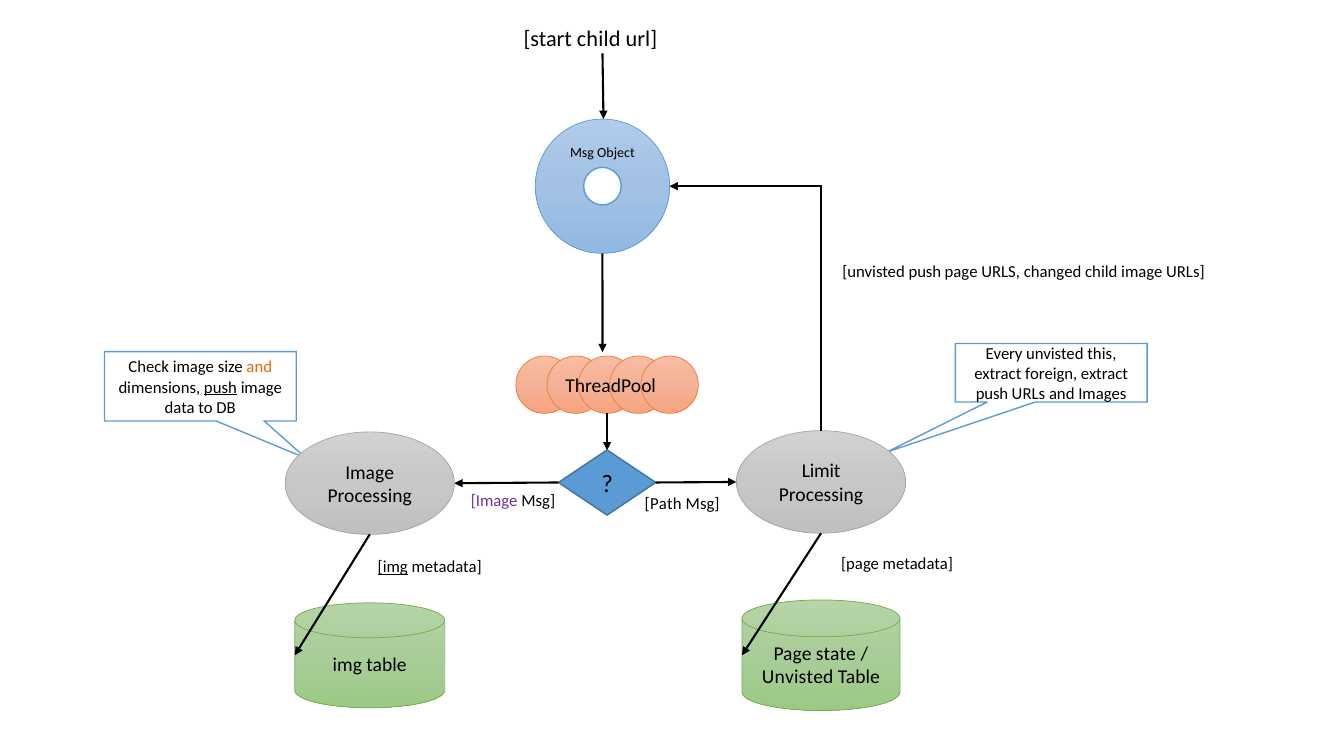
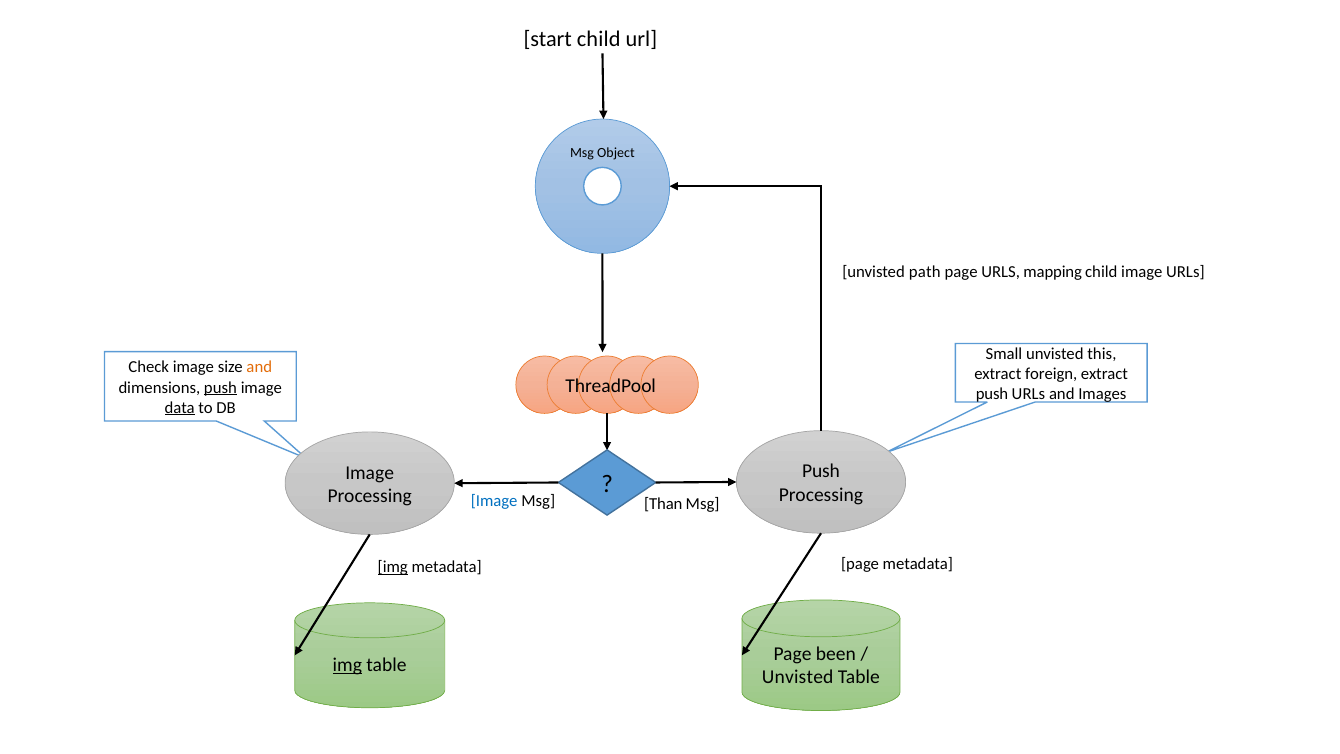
unvisted push: push -> path
changed: changed -> mapping
Every: Every -> Small
data underline: none -> present
Limit at (821, 471): Limit -> Push
Image at (494, 501) colour: purple -> blue
Path: Path -> Than
state: state -> been
img at (347, 665) underline: none -> present
